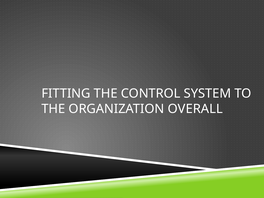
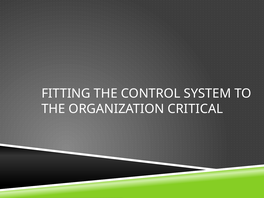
OVERALL: OVERALL -> CRITICAL
